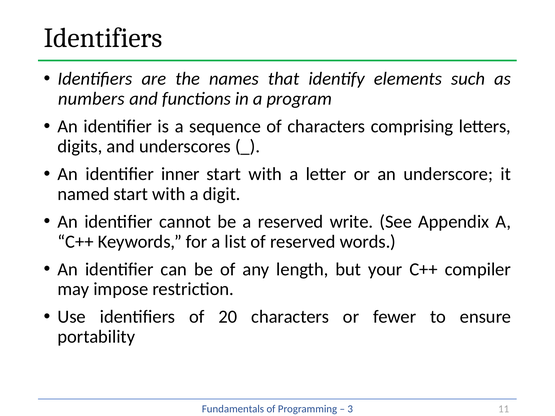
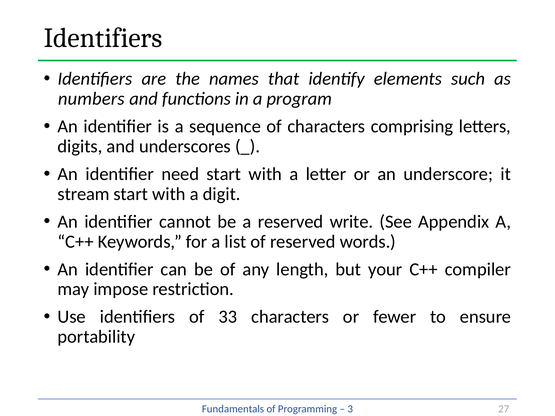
inner: inner -> need
named: named -> stream
20: 20 -> 33
11: 11 -> 27
